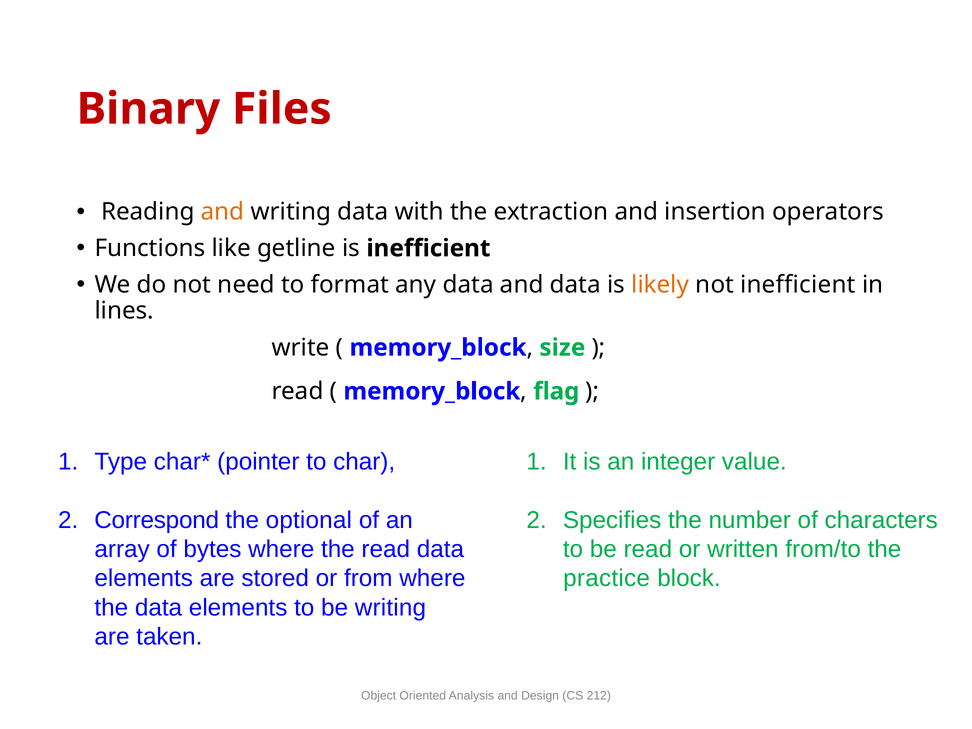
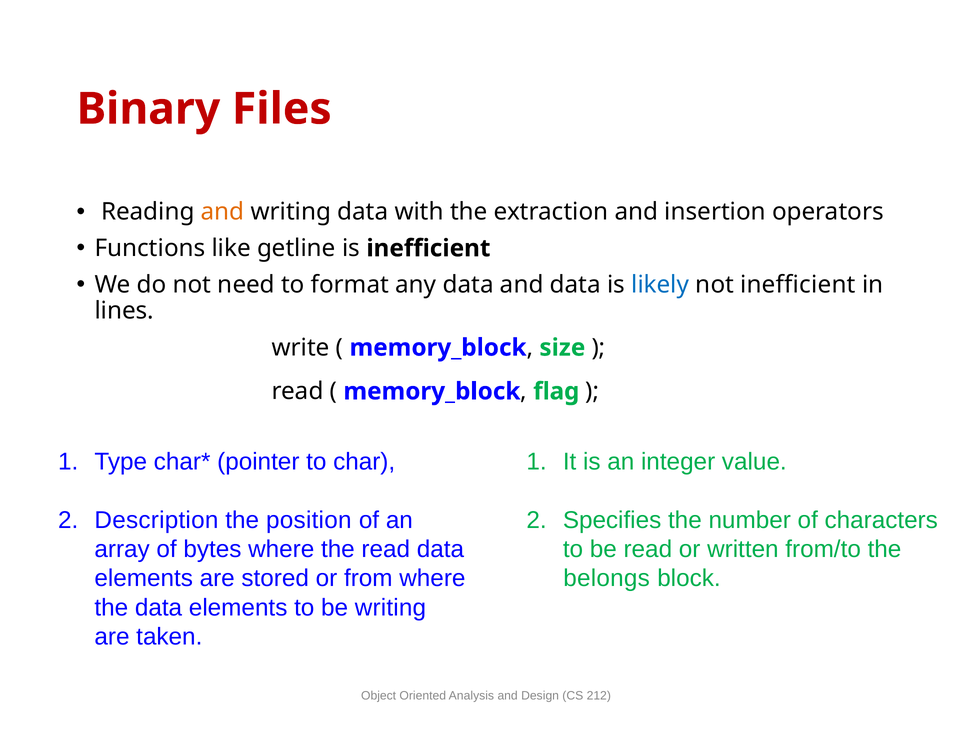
likely colour: orange -> blue
Correspond: Correspond -> Description
optional: optional -> position
practice: practice -> belongs
